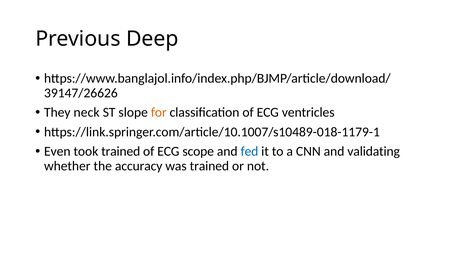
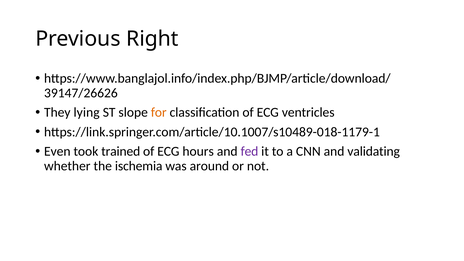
Deep: Deep -> Right
neck: neck -> lying
scope: scope -> hours
fed colour: blue -> purple
accuracy: accuracy -> ischemia
was trained: trained -> around
